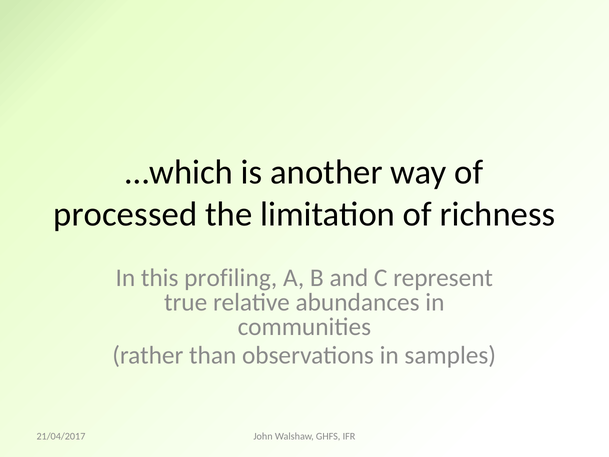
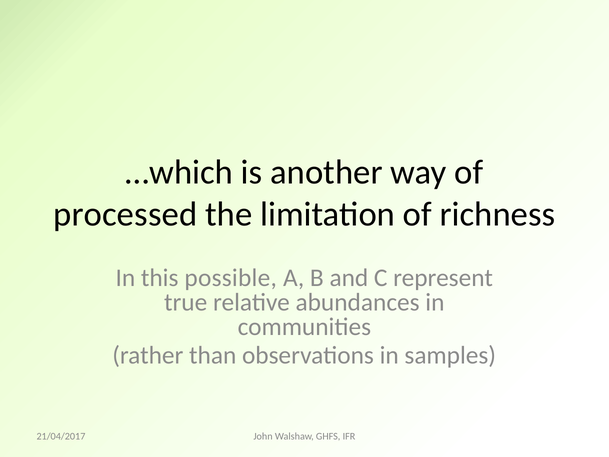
profiling: profiling -> possible
